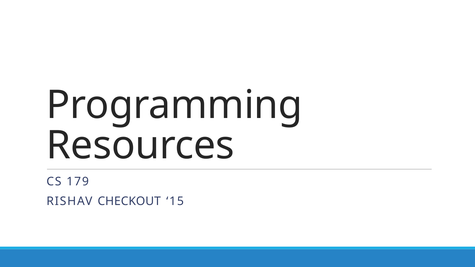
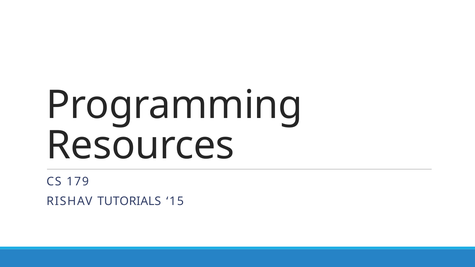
CHECKOUT: CHECKOUT -> TUTORIALS
